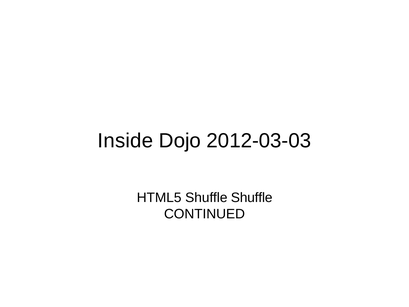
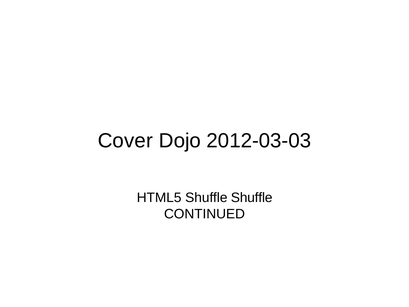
Inside: Inside -> Cover
